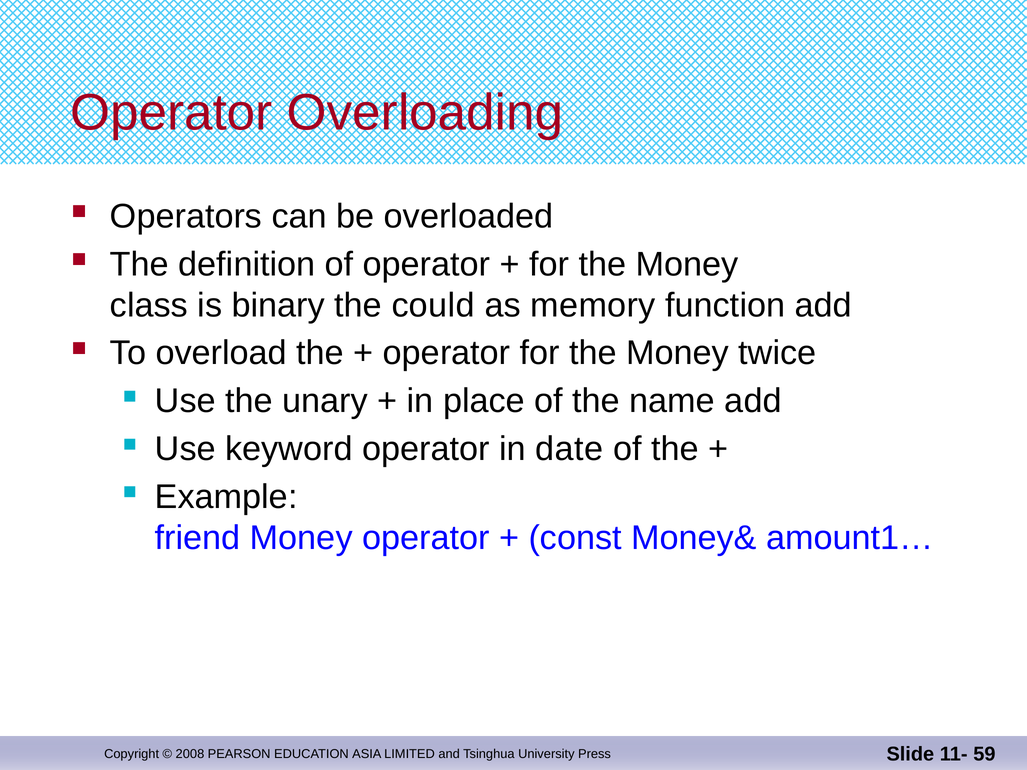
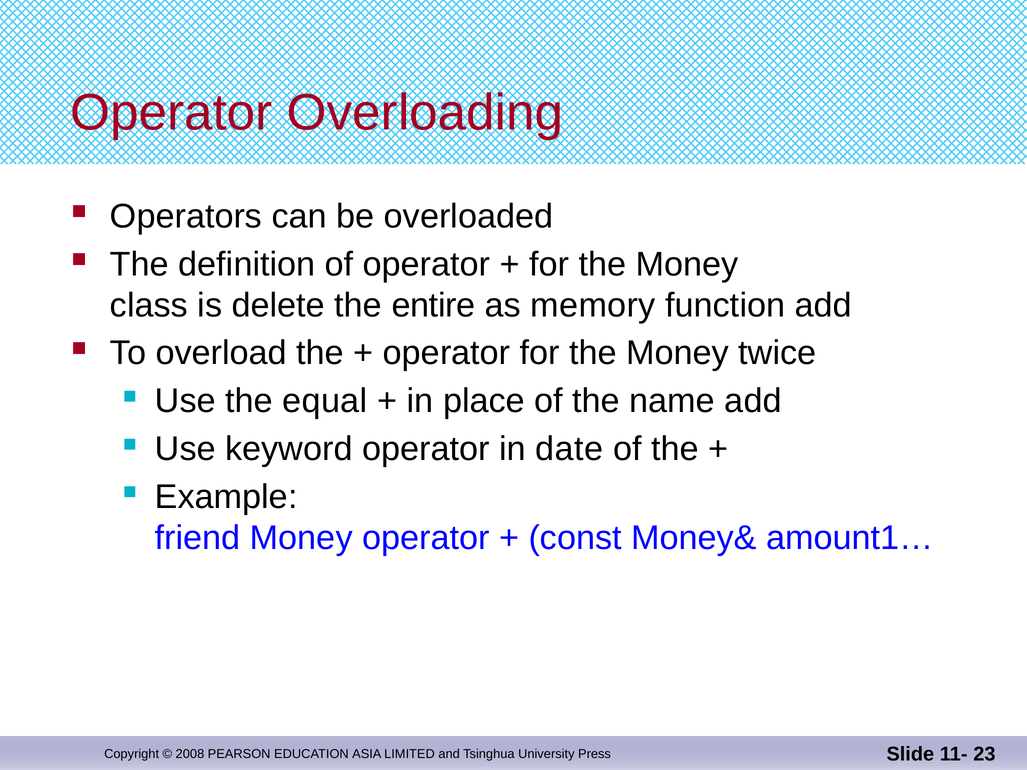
binary: binary -> delete
could: could -> entire
unary: unary -> equal
59: 59 -> 23
